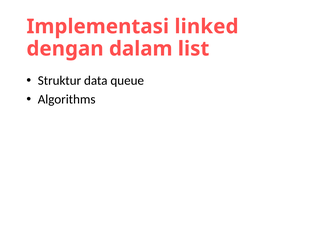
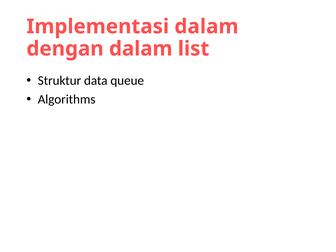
Implementasi linked: linked -> dalam
